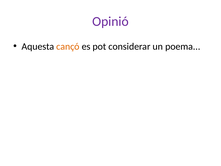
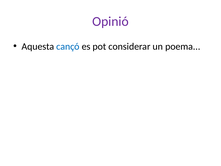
cançó colour: orange -> blue
